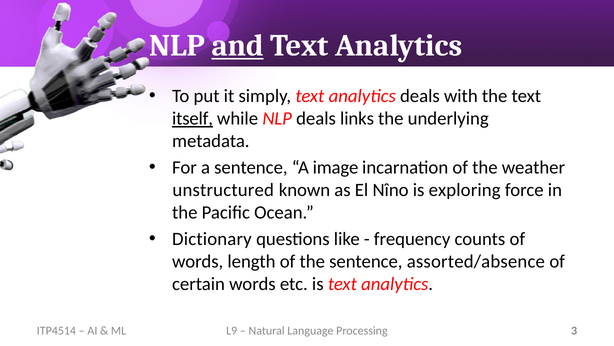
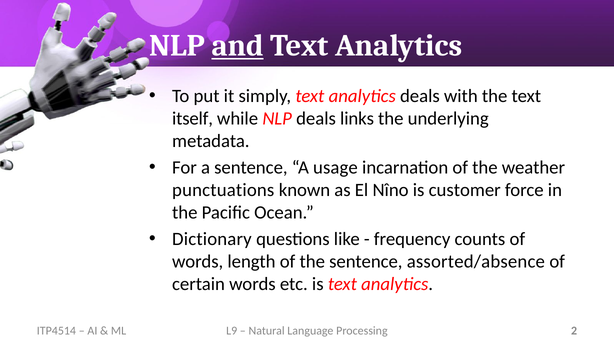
itself underline: present -> none
image: image -> usage
unstructured: unstructured -> punctuations
exploring: exploring -> customer
3: 3 -> 2
